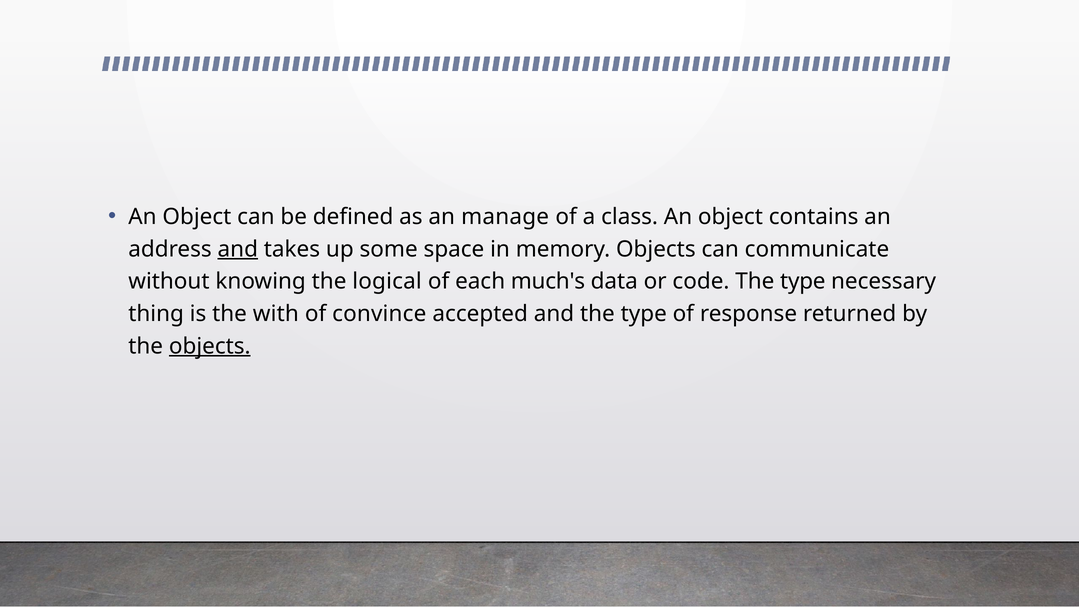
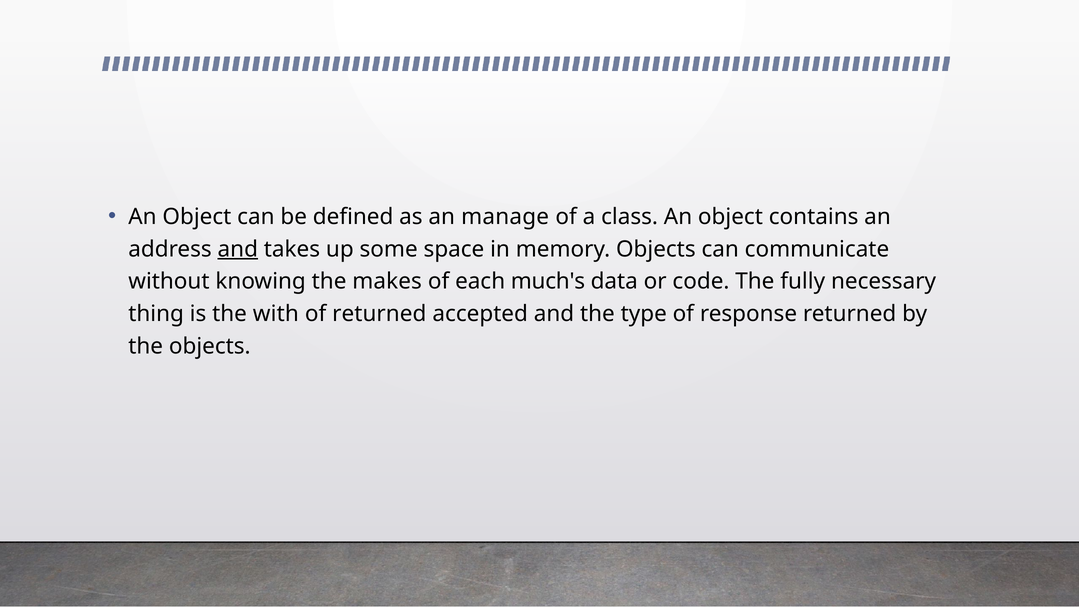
logical: logical -> makes
code The type: type -> fully
of convince: convince -> returned
objects at (210, 346) underline: present -> none
